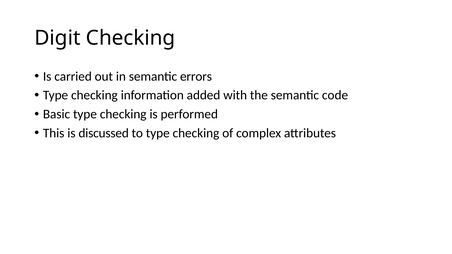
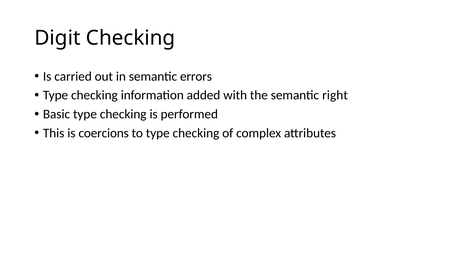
code: code -> right
discussed: discussed -> coercions
